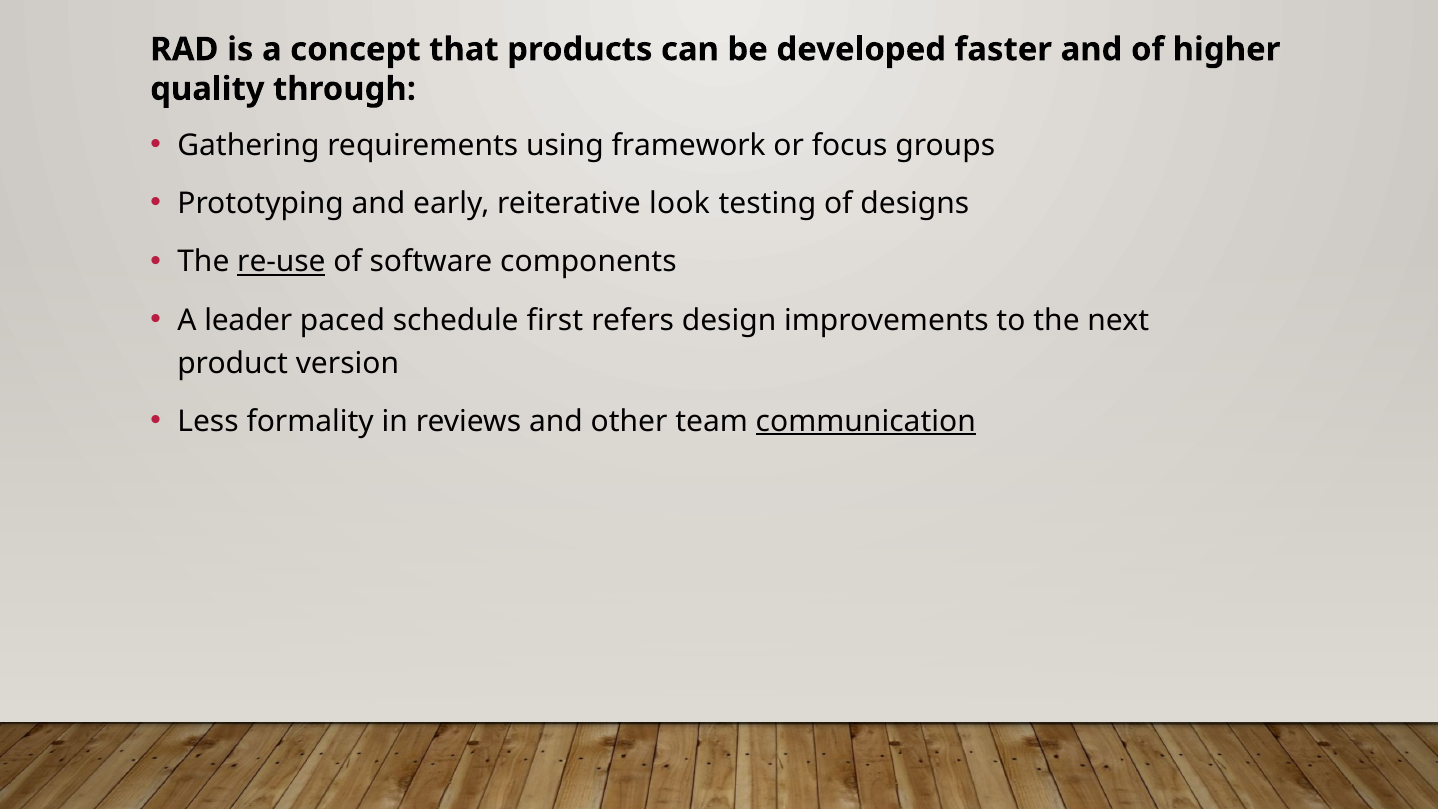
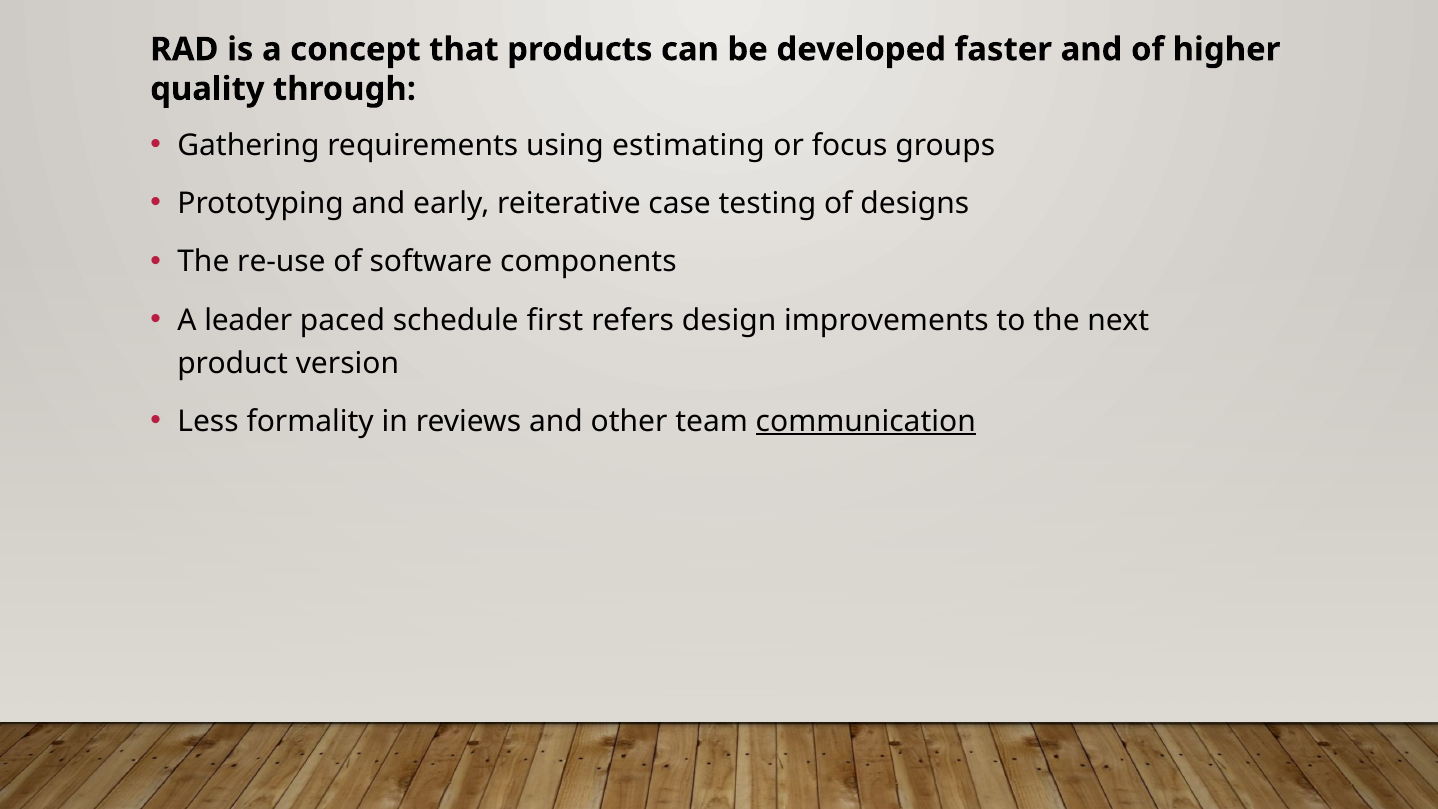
framework: framework -> estimating
look: look -> case
re-use underline: present -> none
